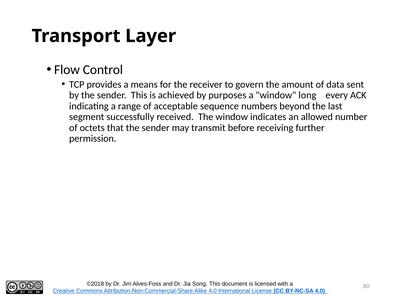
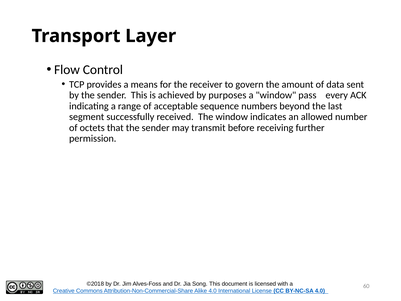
long: long -> pass
